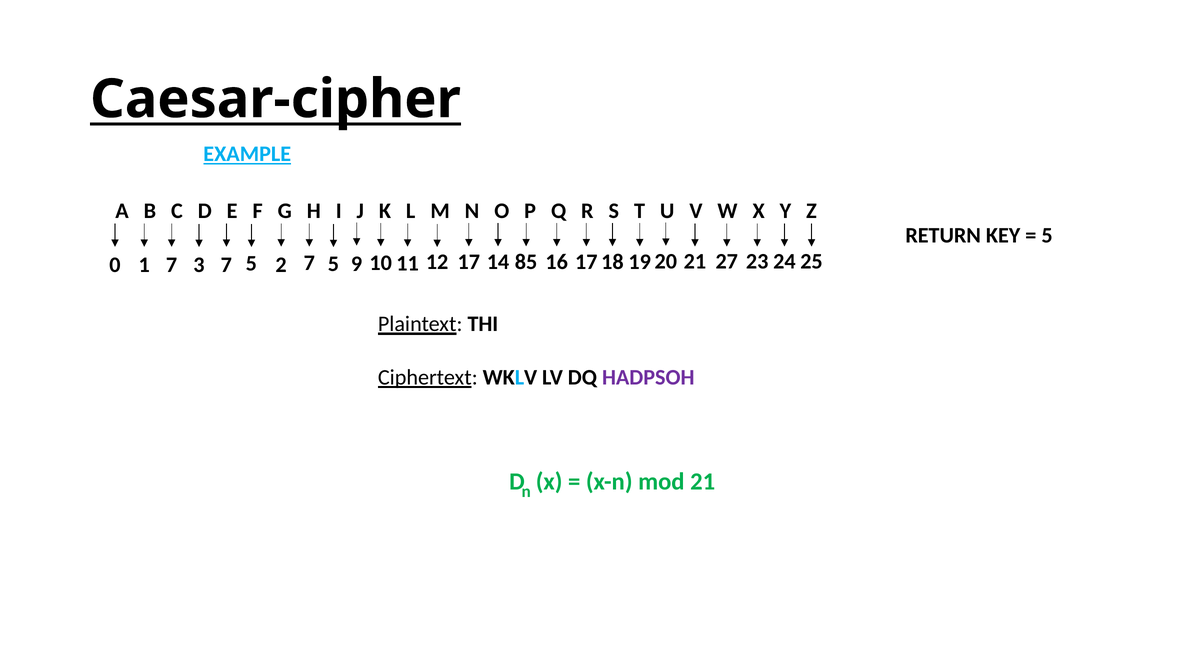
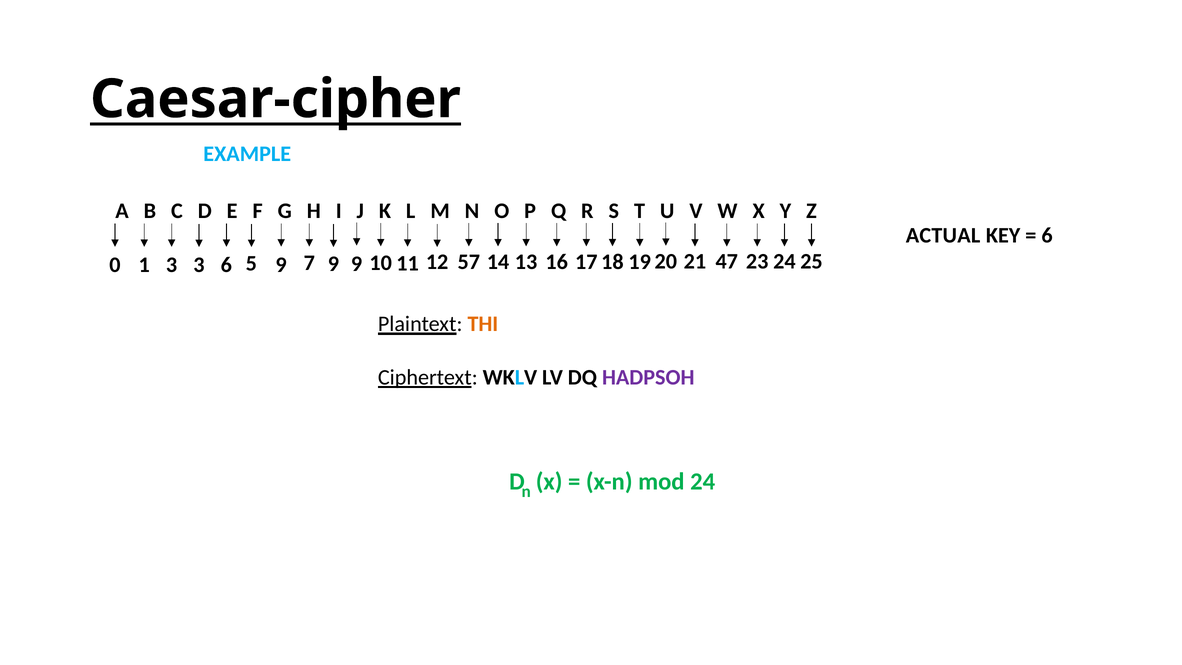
EXAMPLE underline: present -> none
RETURN: RETURN -> ACTUAL
5 at (1047, 235): 5 -> 6
1 7: 7 -> 3
3 7: 7 -> 6
5 2: 2 -> 9
5 at (333, 264): 5 -> 9
17: 17 -> 57
85: 85 -> 13
27: 27 -> 47
THI colour: black -> orange
mod 21: 21 -> 24
